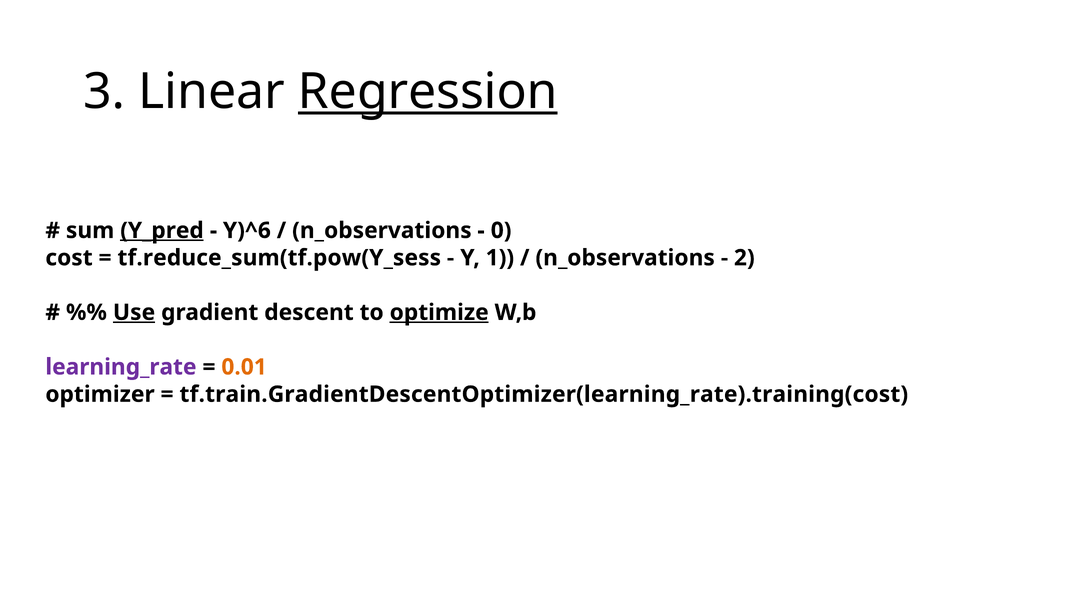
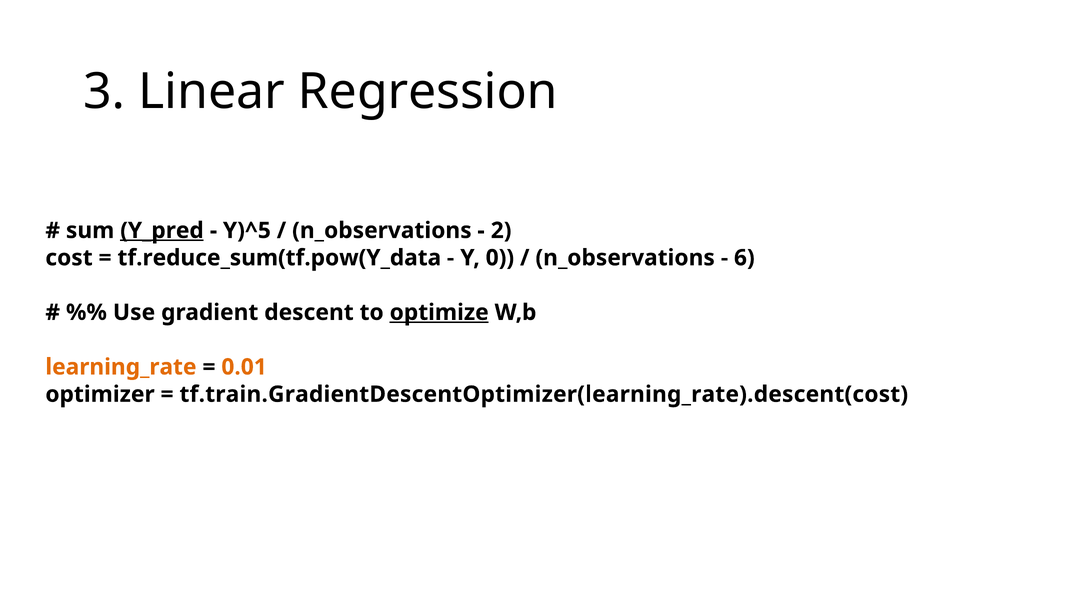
Regression underline: present -> none
Y)^6: Y)^6 -> Y)^5
0: 0 -> 2
tf.reduce_sum(tf.pow(Y_sess: tf.reduce_sum(tf.pow(Y_sess -> tf.reduce_sum(tf.pow(Y_data
1: 1 -> 0
2: 2 -> 6
Use underline: present -> none
learning_rate colour: purple -> orange
tf.train.GradientDescentOptimizer(learning_rate).training(cost: tf.train.GradientDescentOptimizer(learning_rate).training(cost -> tf.train.GradientDescentOptimizer(learning_rate).descent(cost
